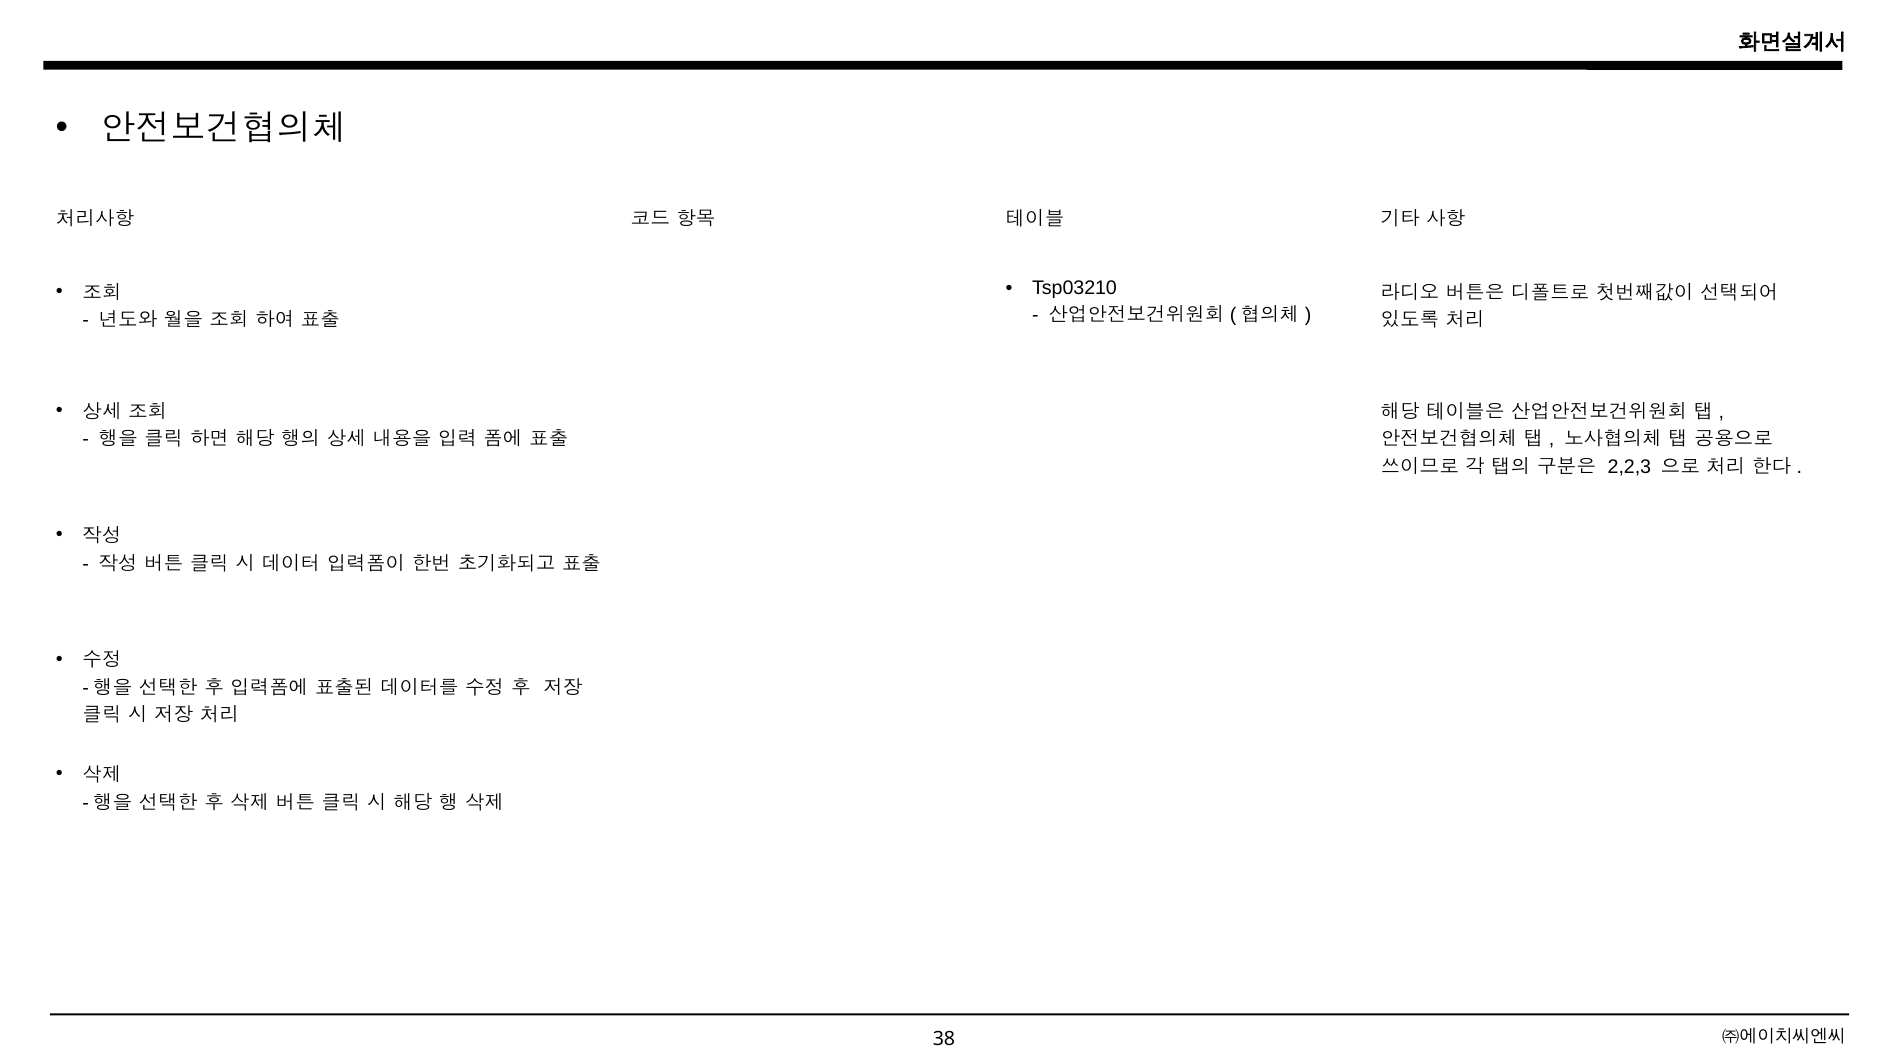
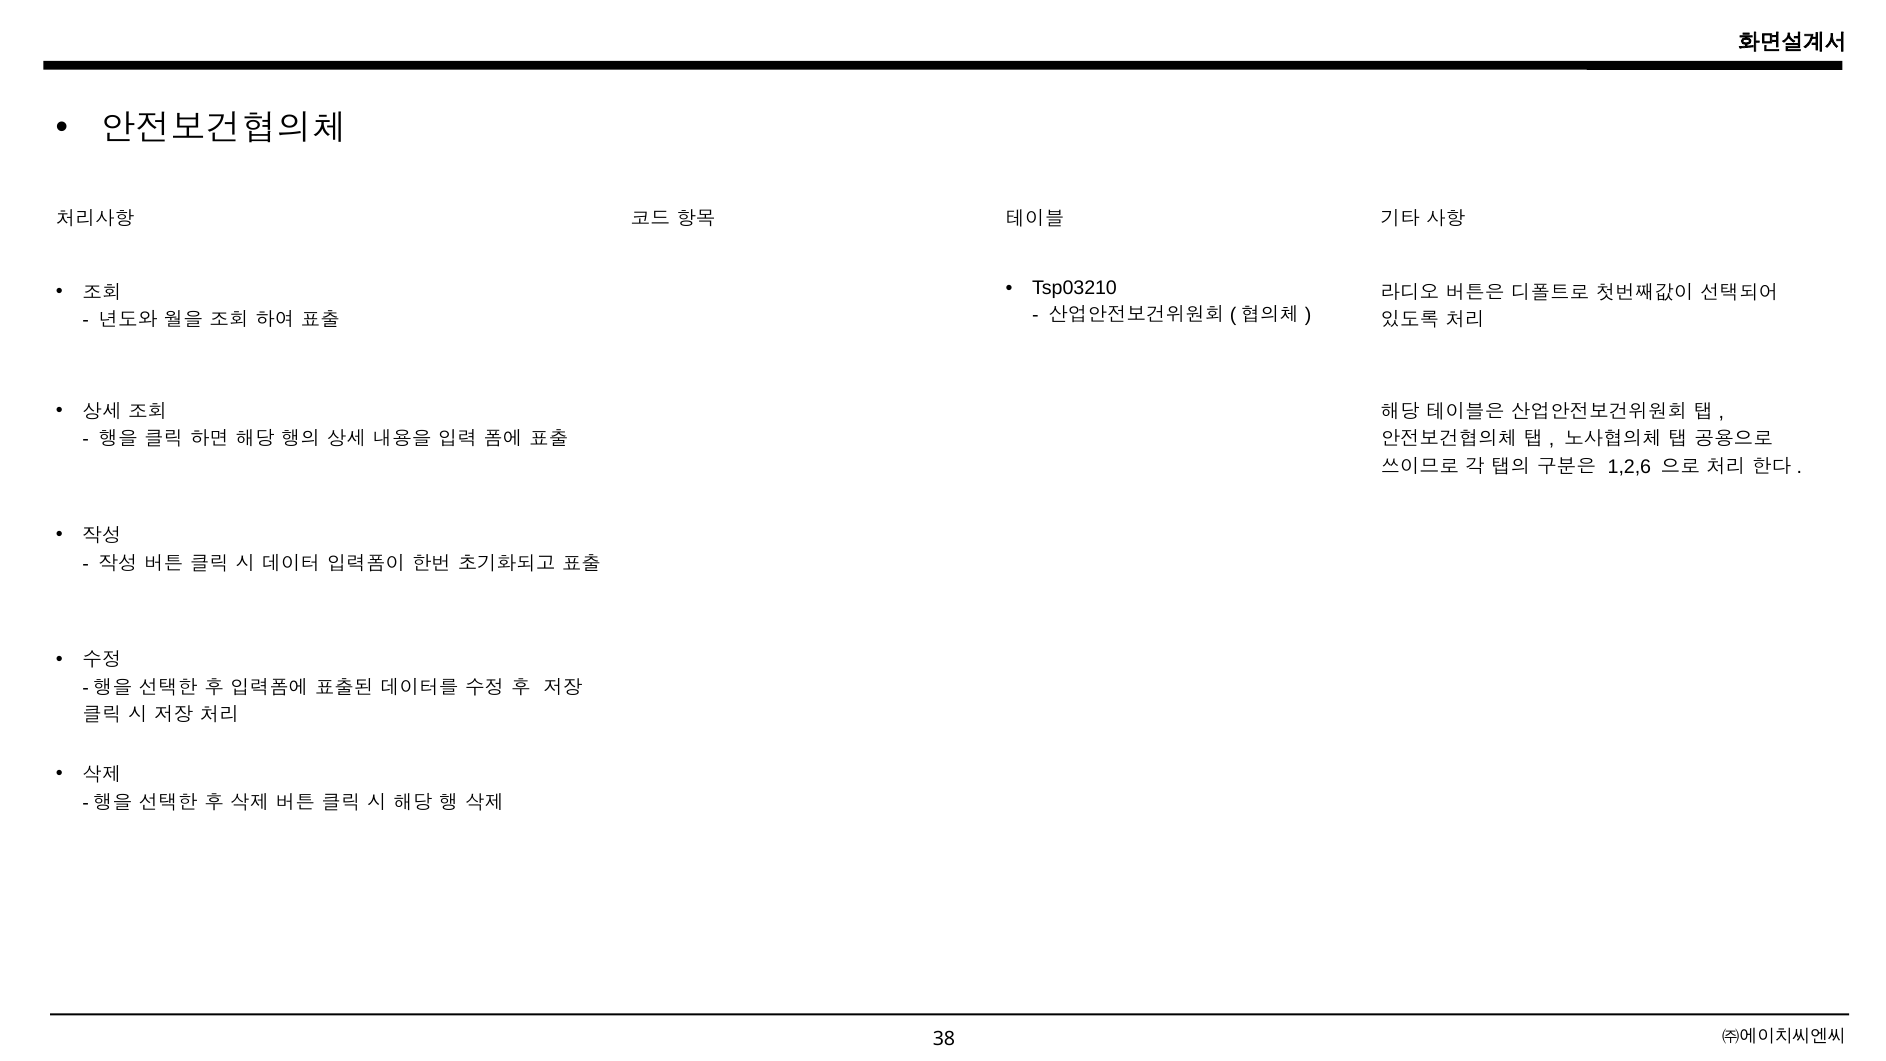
2,2,3: 2,2,3 -> 1,2,6
